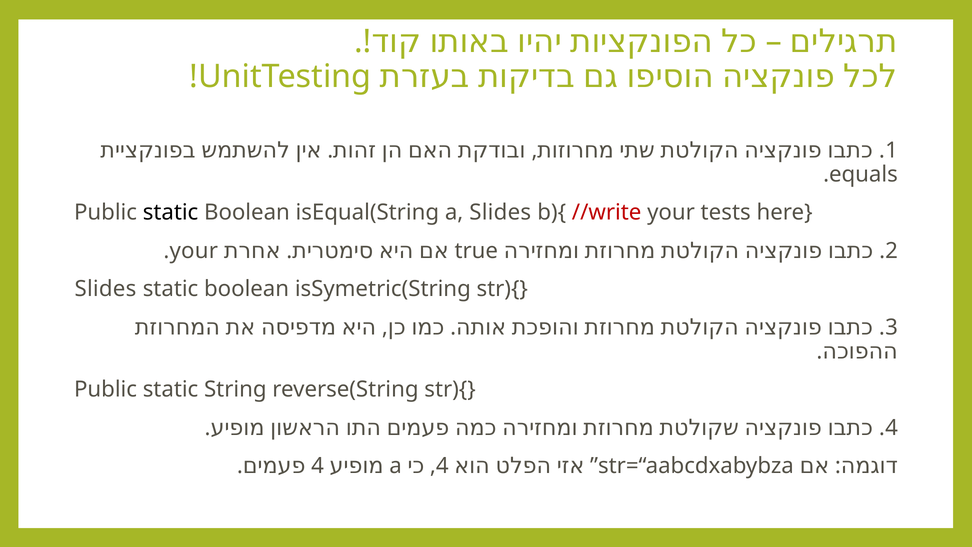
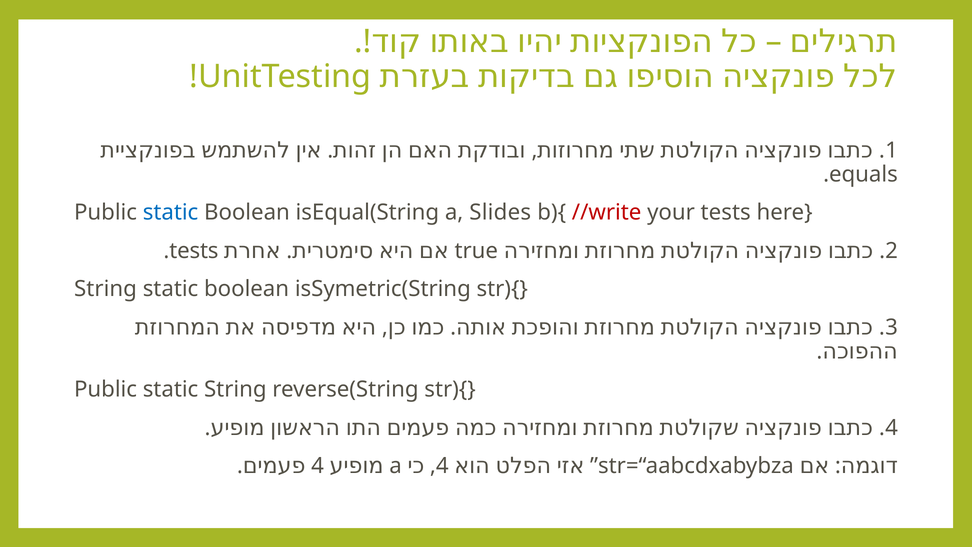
static at (171, 213) colour: black -> blue
your at (194, 251): your -> tests
Slides at (105, 289): Slides -> String
